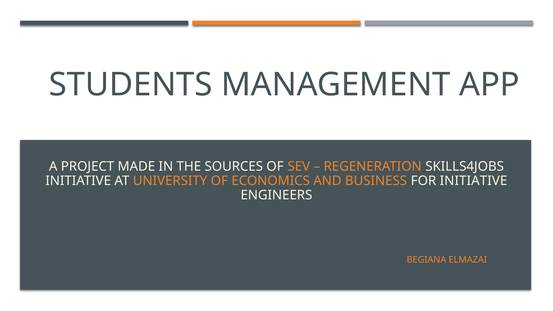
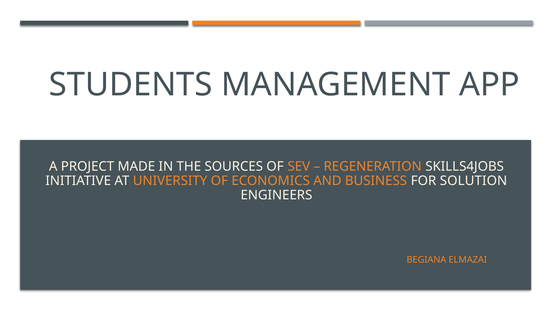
FOR INITIATIVE: INITIATIVE -> SOLUTION
